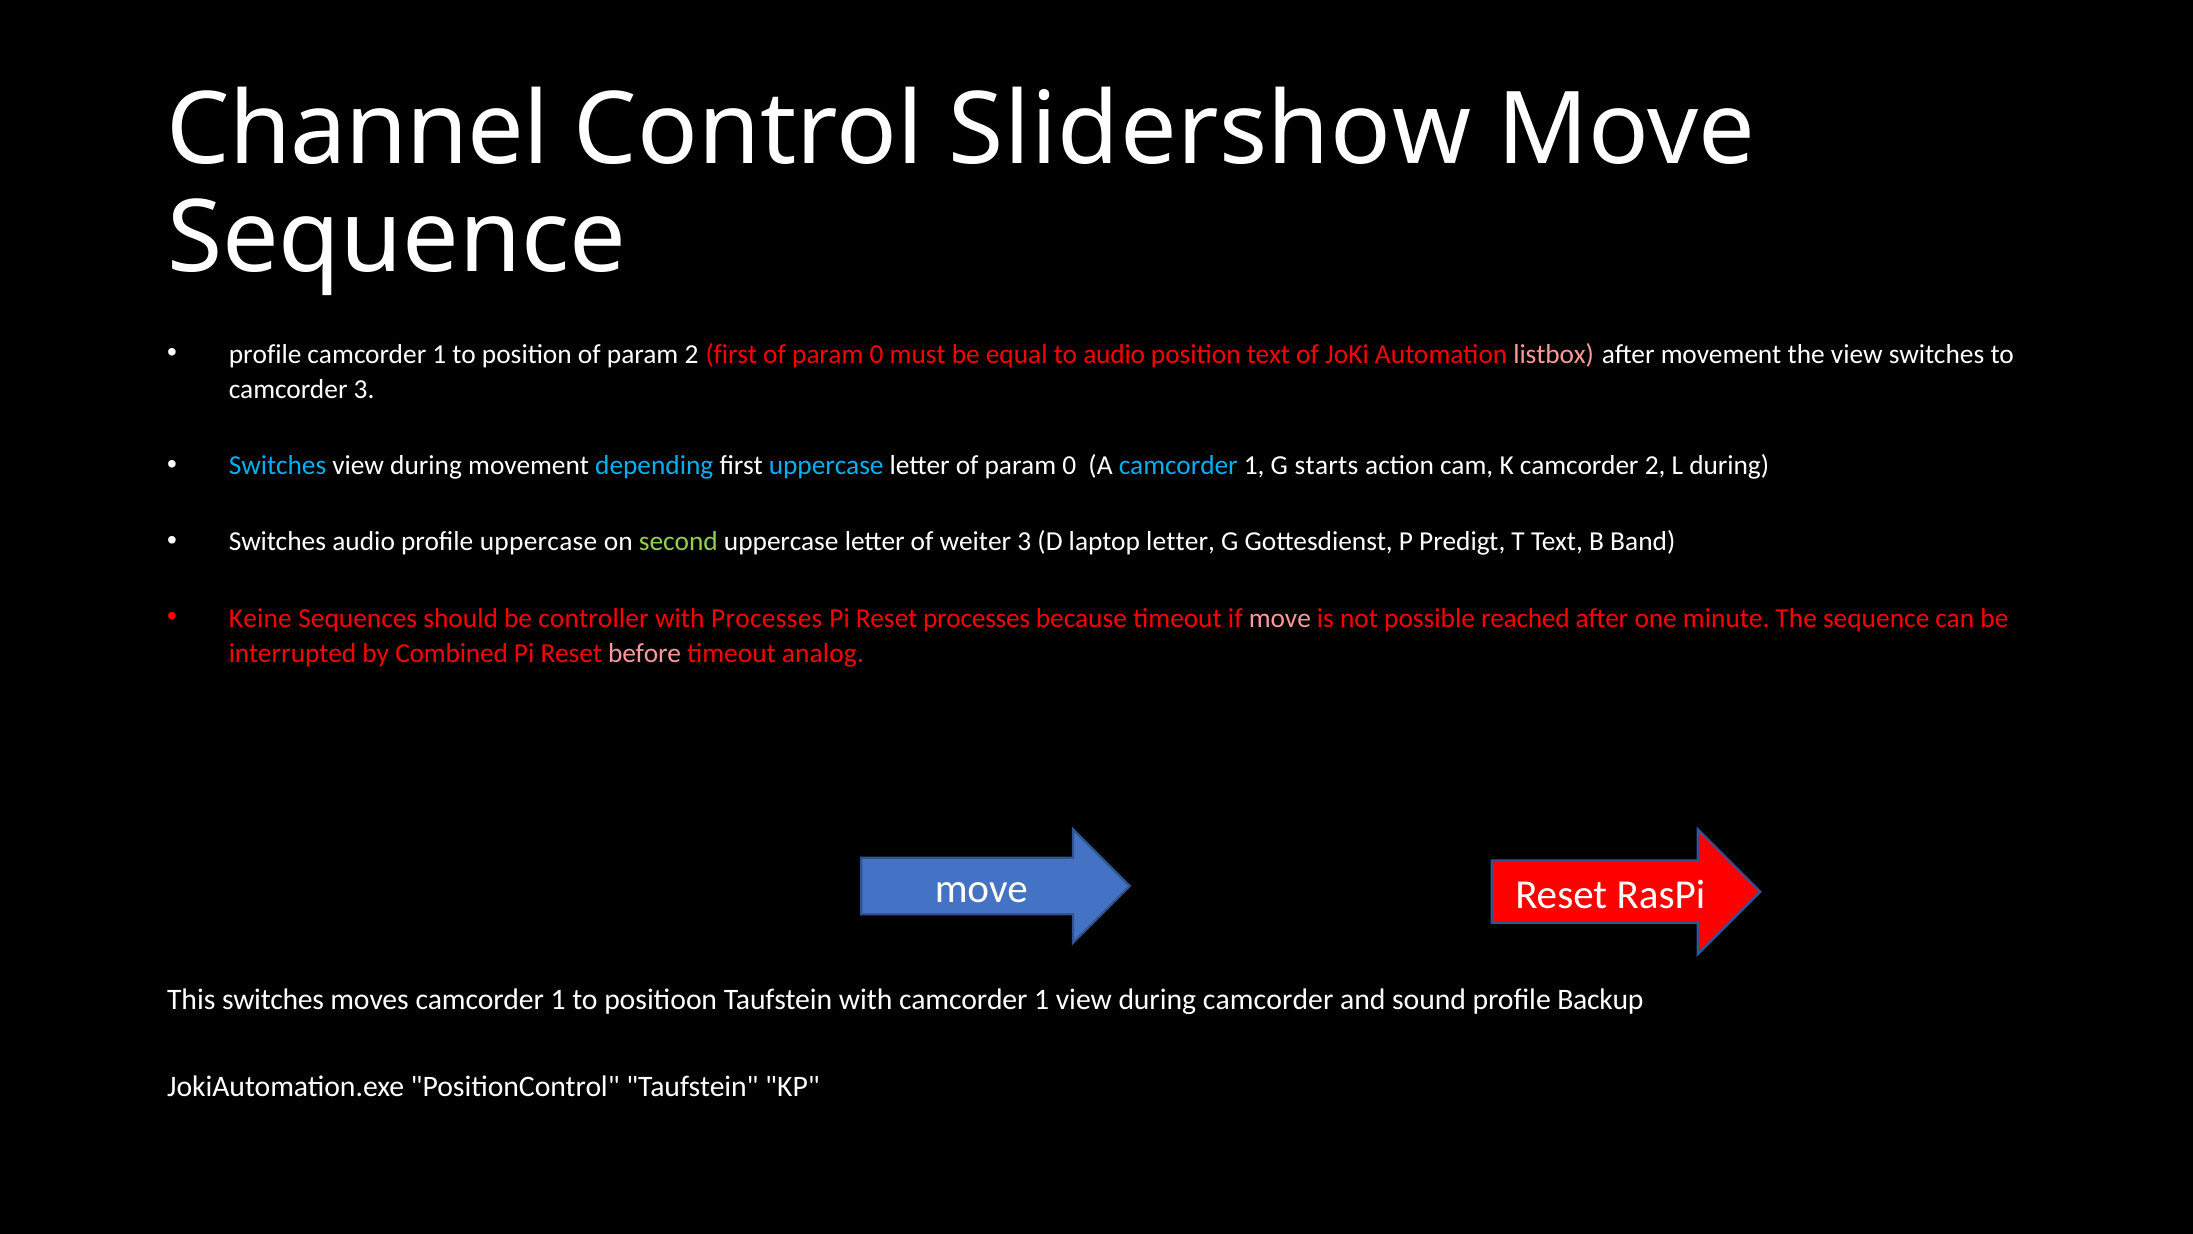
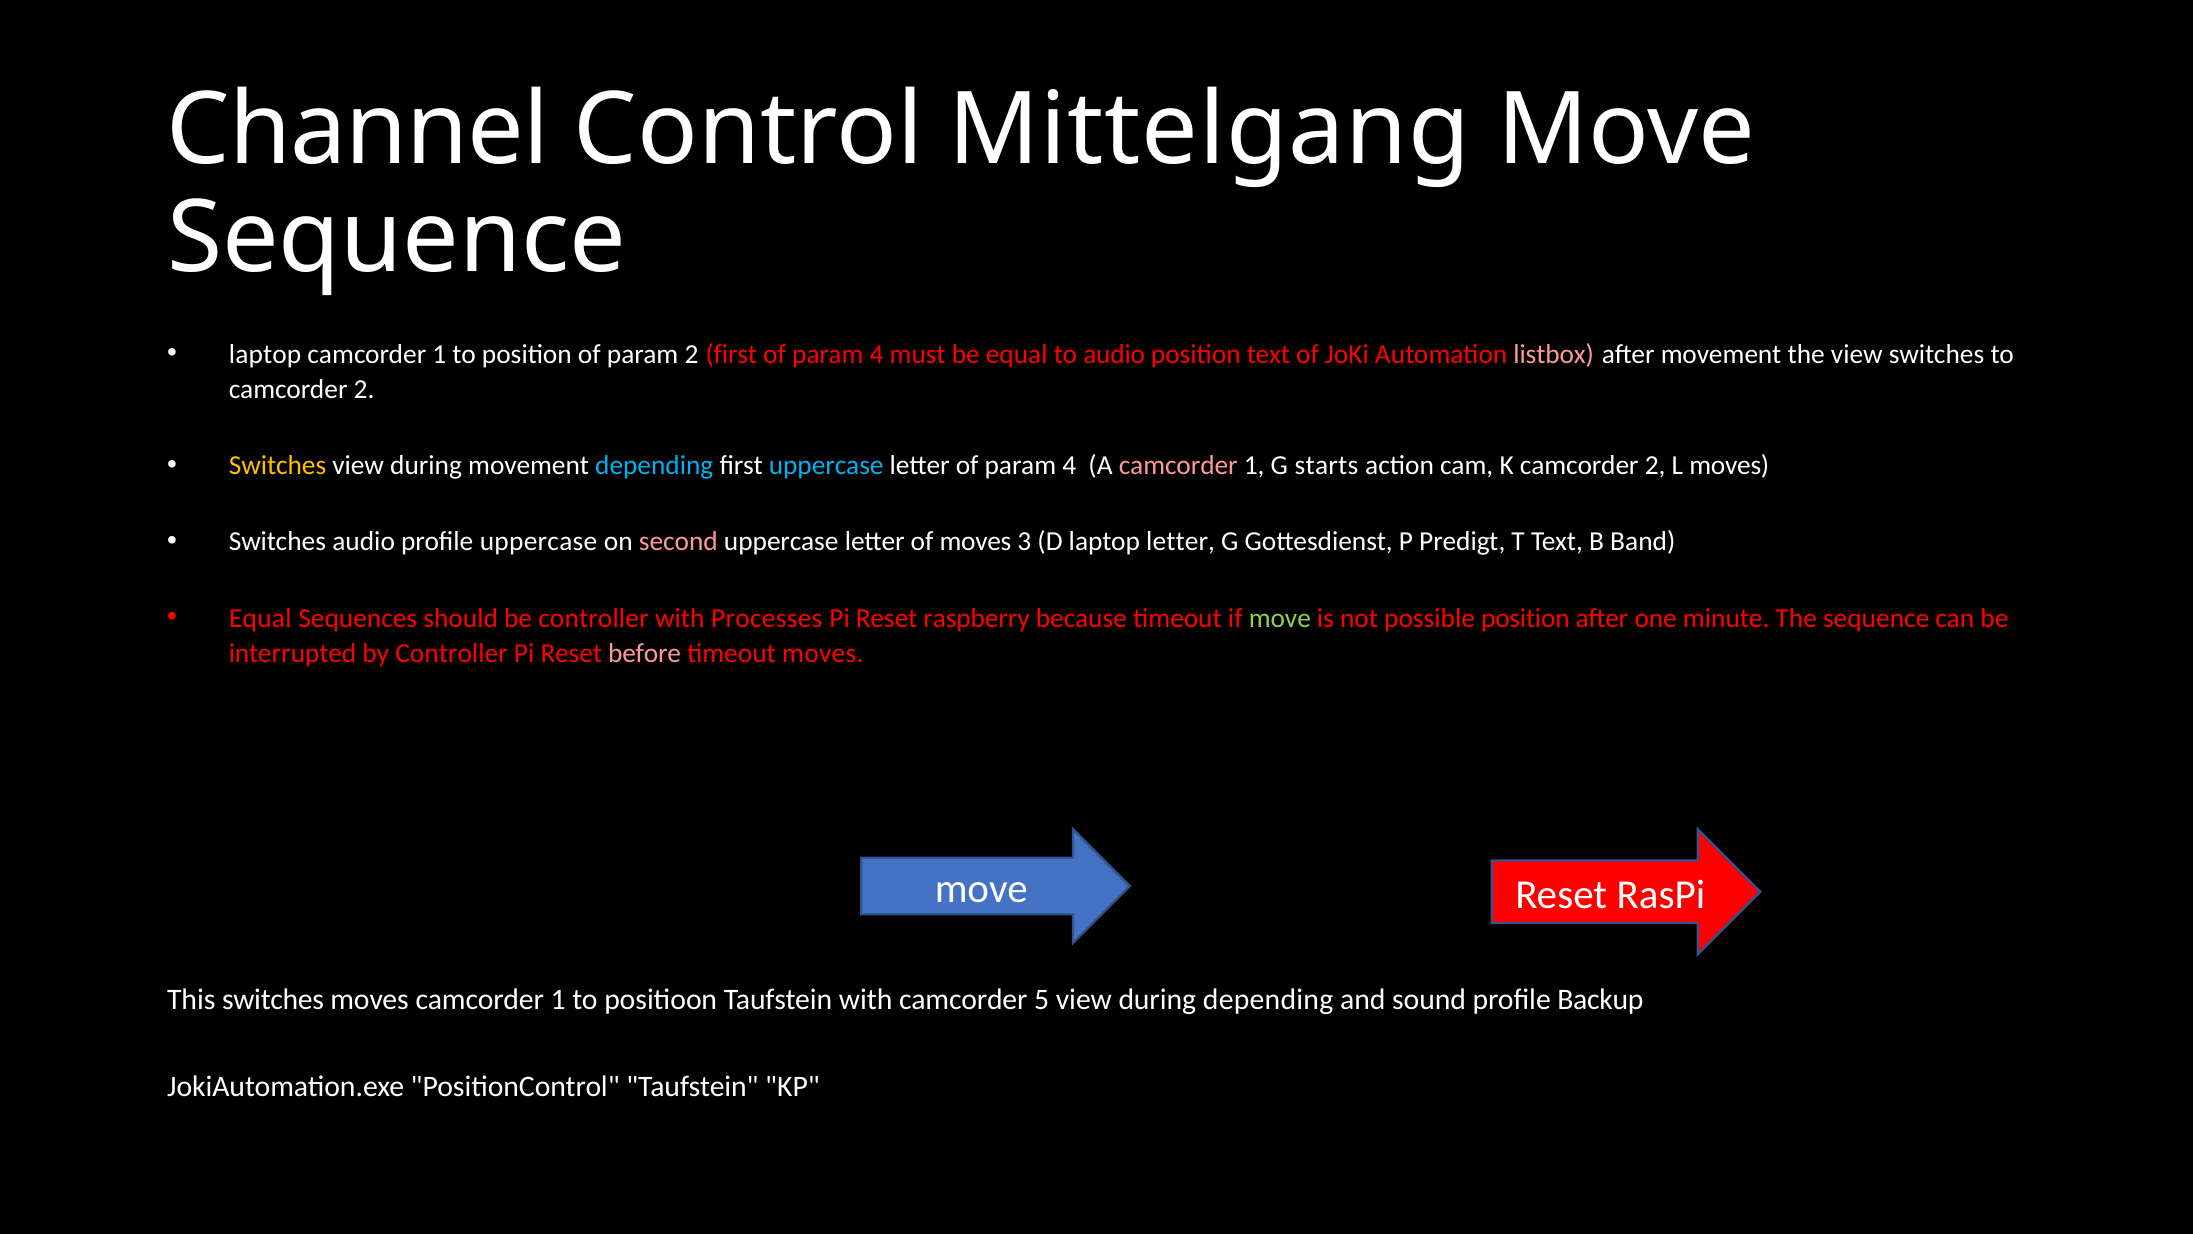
Slidershow: Slidershow -> Mittelgang
profile at (265, 354): profile -> laptop
0 at (877, 354): 0 -> 4
3 at (364, 389): 3 -> 2
Switches at (278, 465) colour: light blue -> yellow
letter of param 0: 0 -> 4
camcorder at (1178, 465) colour: light blue -> pink
L during: during -> moves
second colour: light green -> pink
of weiter: weiter -> moves
Keine at (260, 618): Keine -> Equal
Reset processes: processes -> raspberry
move at (1280, 618) colour: pink -> light green
possible reached: reached -> position
by Combined: Combined -> Controller
timeout analog: analog -> moves
with camcorder 1: 1 -> 5
during camcorder: camcorder -> depending
